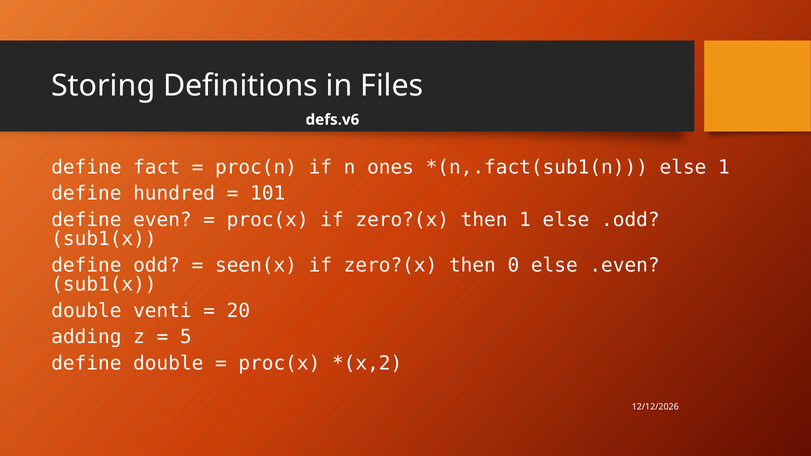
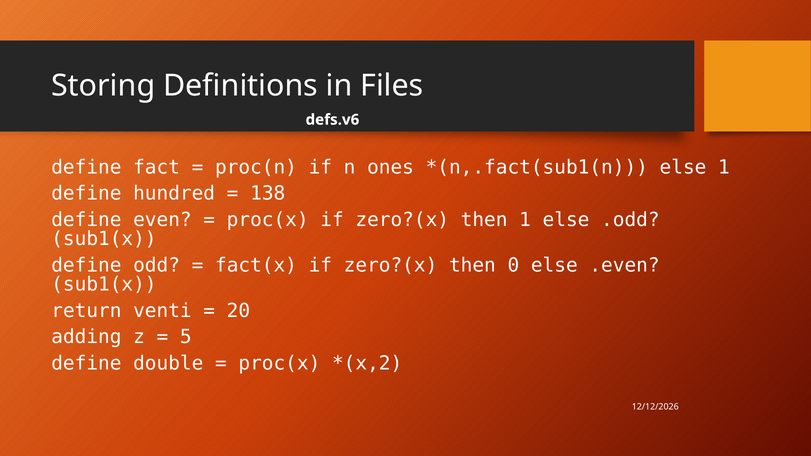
101: 101 -> 138
seen(x: seen(x -> fact(x
double at (86, 311): double -> return
